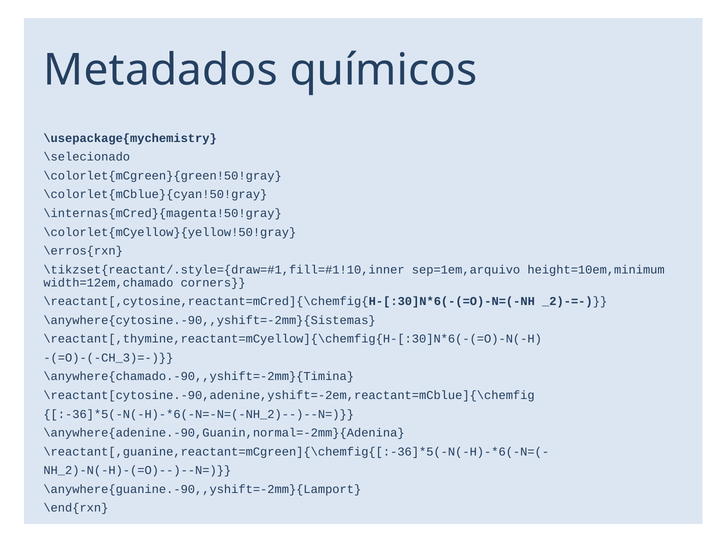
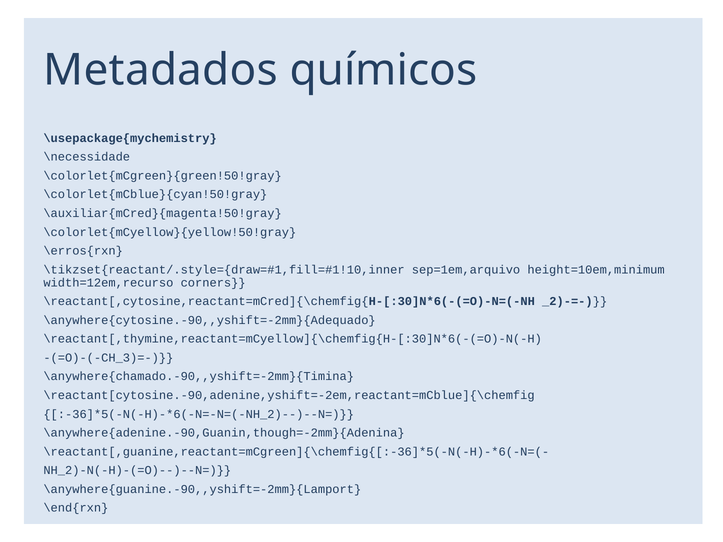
\selecionado: \selecionado -> \necessidade
\internas{mCred}{magenta!50!gray: \internas{mCred}{magenta!50!gray -> \auxiliar{mCred}{magenta!50!gray
width=12em,chamado: width=12em,chamado -> width=12em,recurso
\anywhere{cytosine.-90,,yshift=-2mm}{Sistemas: \anywhere{cytosine.-90,,yshift=-2mm}{Sistemas -> \anywhere{cytosine.-90,,yshift=-2mm}{Adequado
\anywhere{adenine.-90,Guanin,normal=-2mm}{Adenina: \anywhere{adenine.-90,Guanin,normal=-2mm}{Adenina -> \anywhere{adenine.-90,Guanin,though=-2mm}{Adenina
